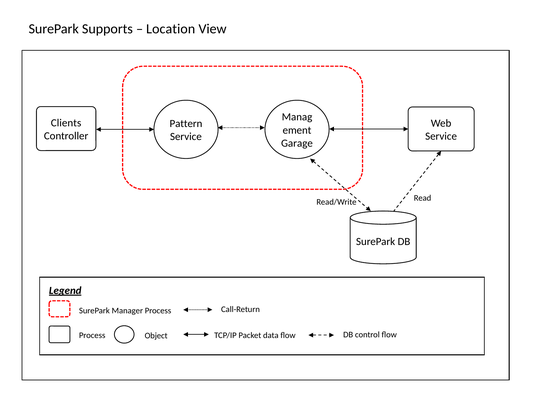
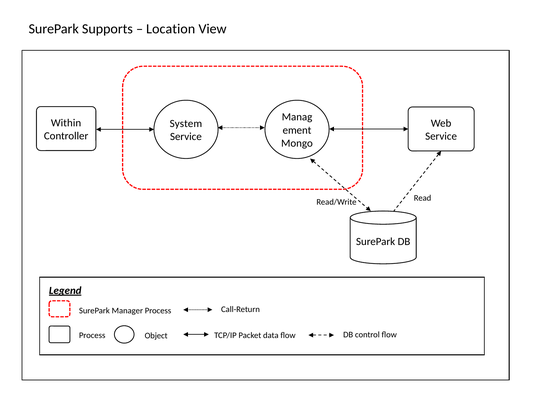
Clients: Clients -> Within
Pattern: Pattern -> System
Garage: Garage -> Mongo
